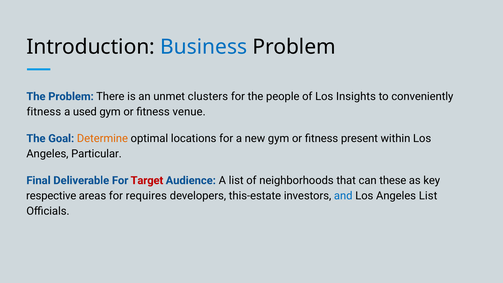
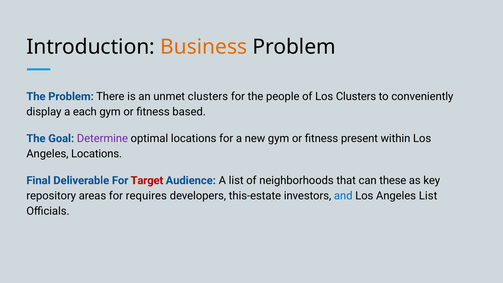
Business colour: blue -> orange
Los Insights: Insights -> Clusters
fitness at (44, 112): fitness -> display
used: used -> each
venue: venue -> based
Determine colour: orange -> purple
Angeles Particular: Particular -> Locations
respective: respective -> repository
